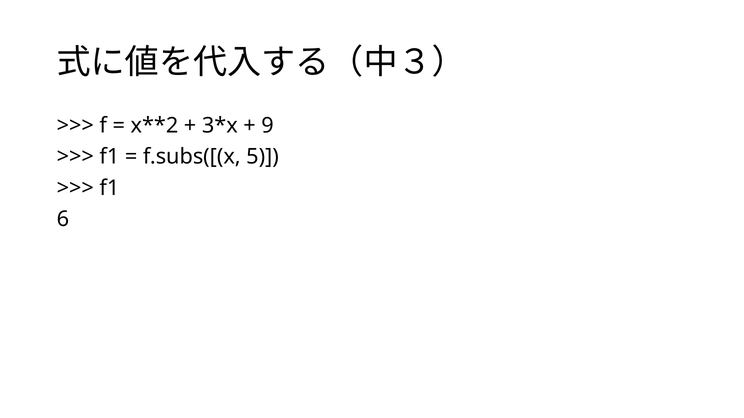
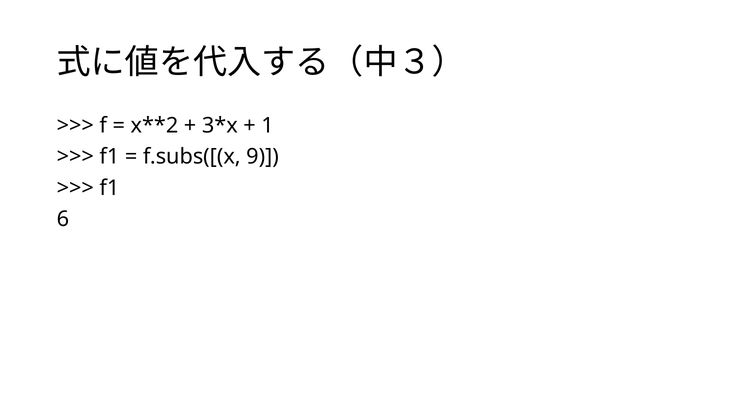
9: 9 -> 1
5: 5 -> 9
